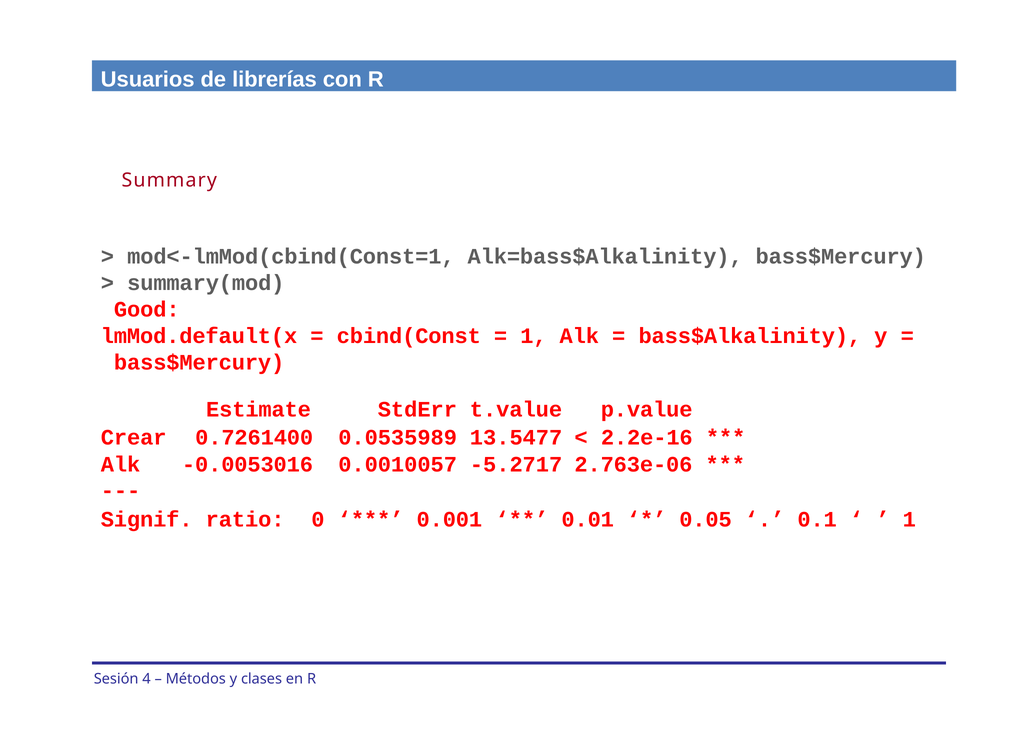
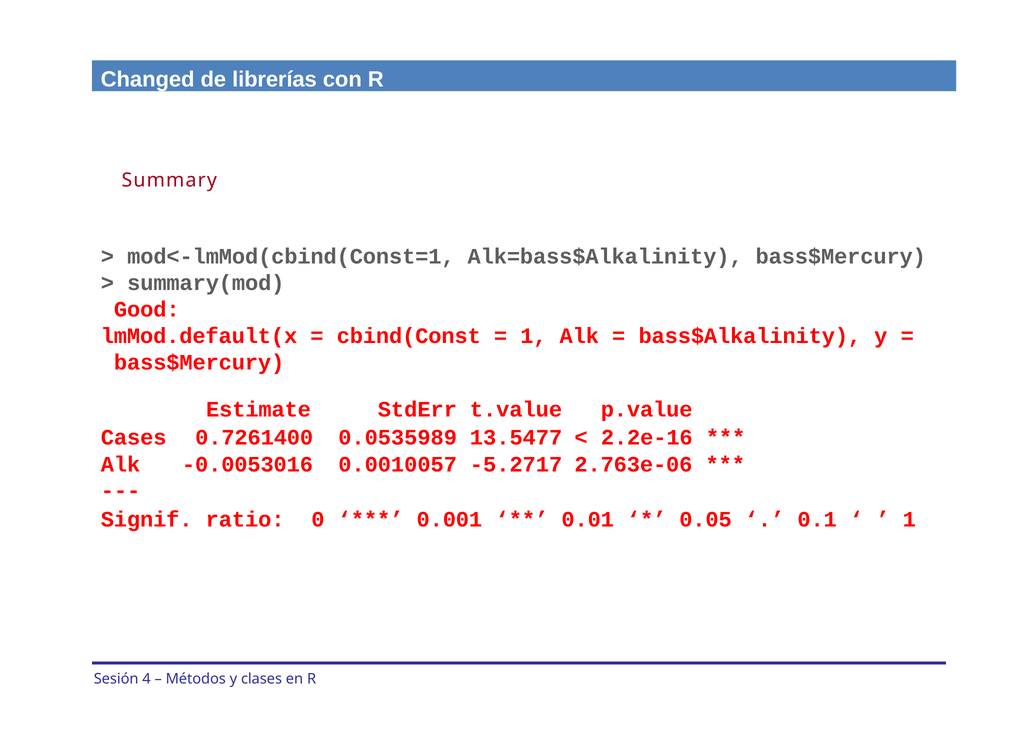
Usuarios: Usuarios -> Changed
Crear: Crear -> Cases
